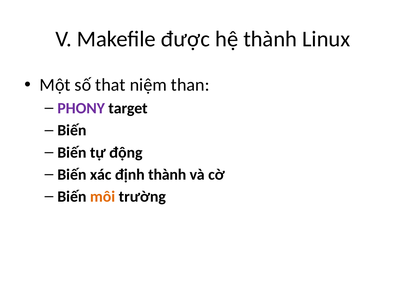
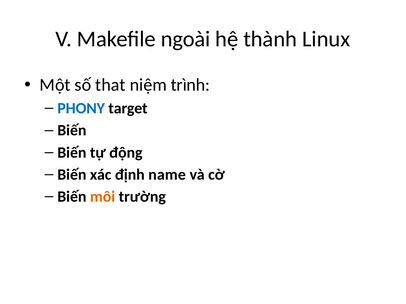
được: được -> ngoài
than: than -> trình
PHONY colour: purple -> blue
định thành: thành -> name
